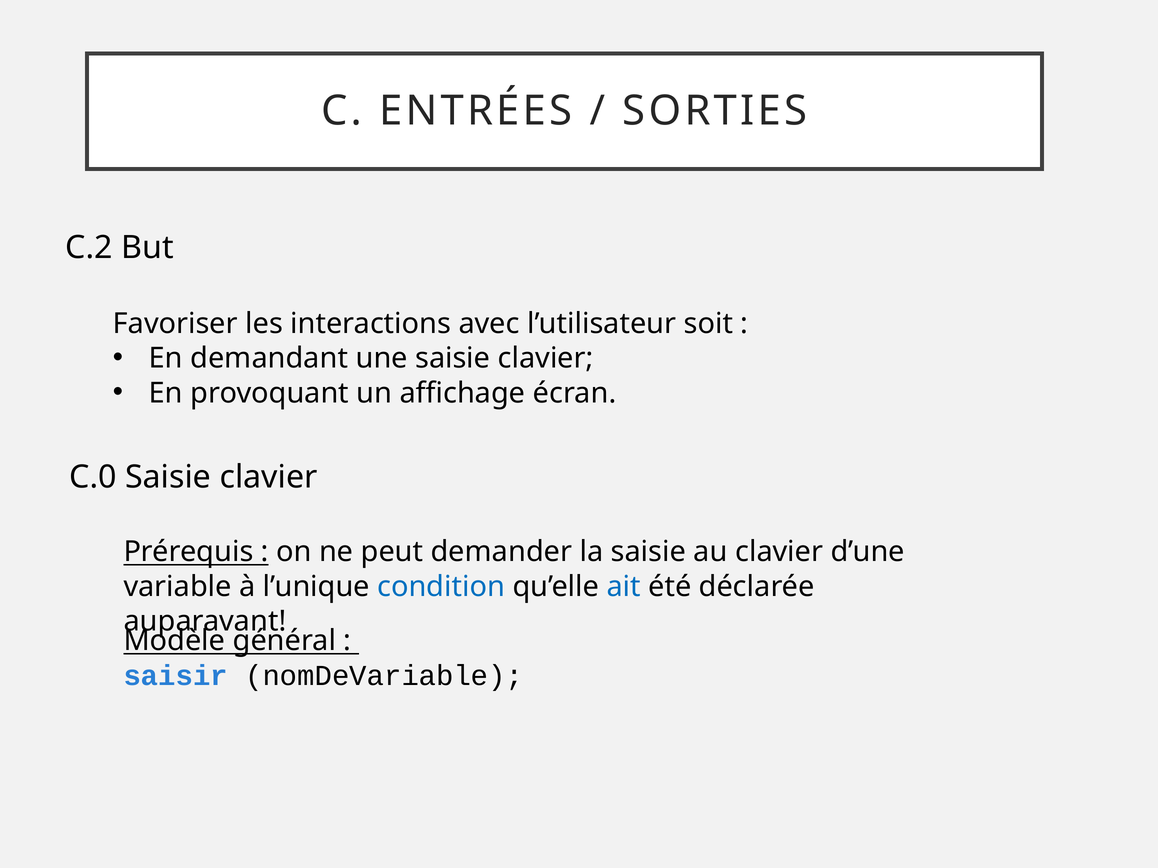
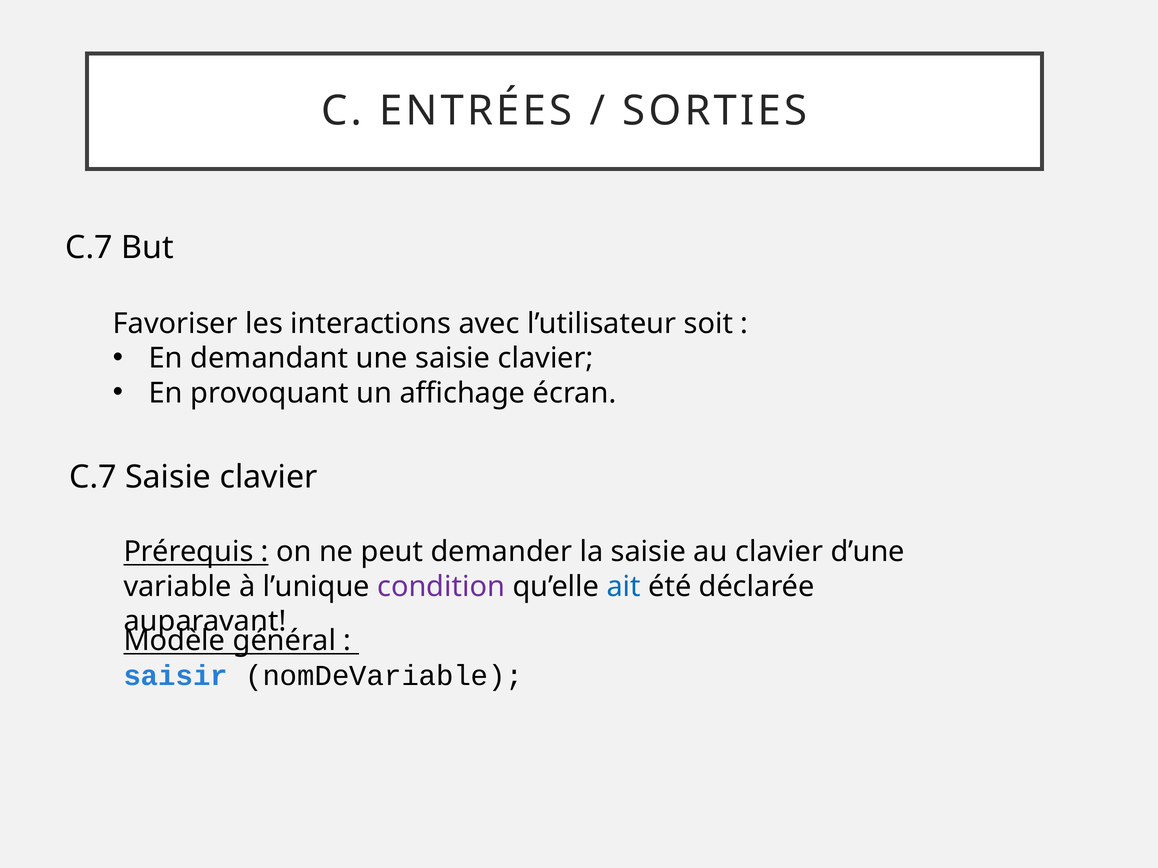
C.2 at (89, 248): C.2 -> C.7
C.0 at (93, 477): C.0 -> C.7
condition colour: blue -> purple
